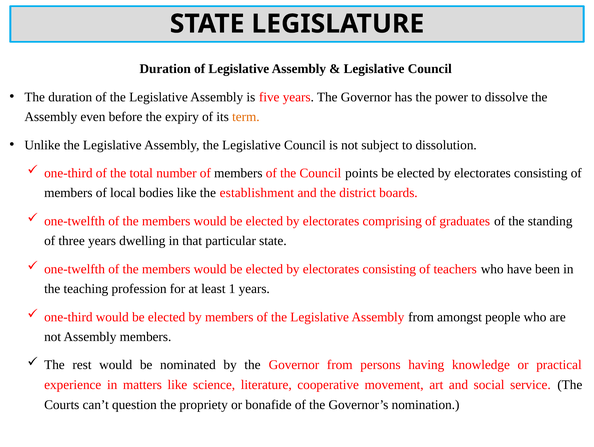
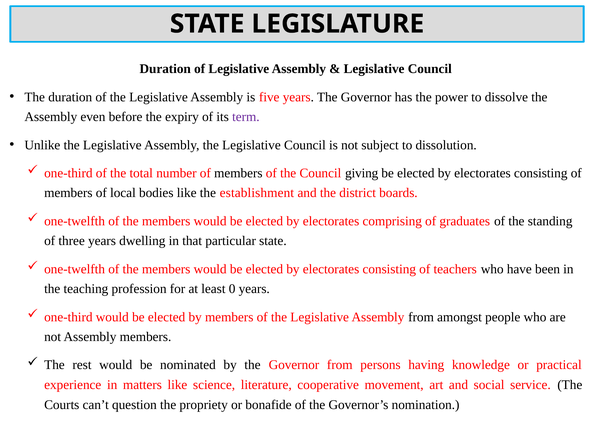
term colour: orange -> purple
points: points -> giving
1: 1 -> 0
